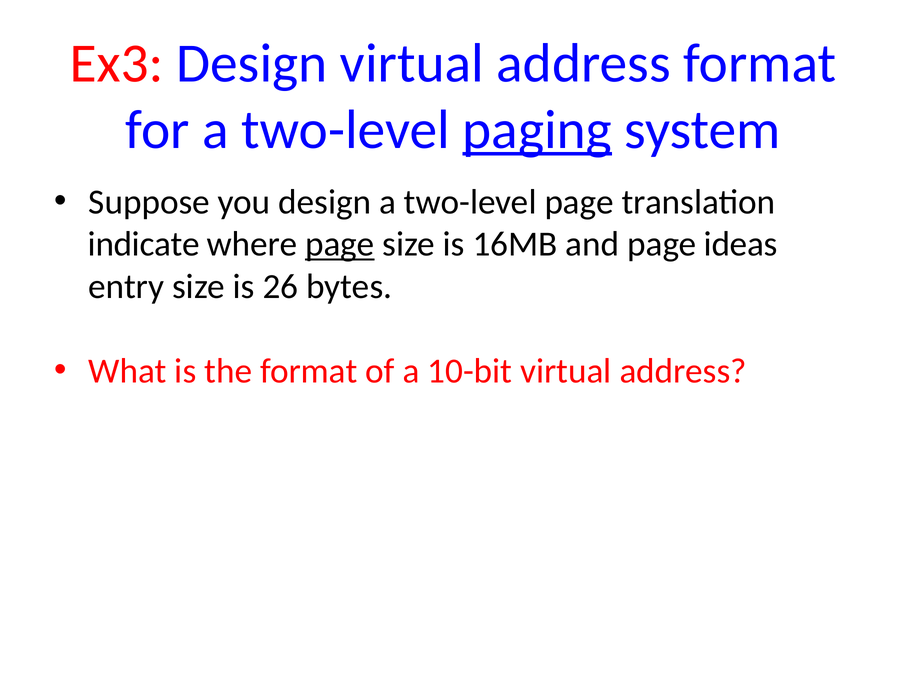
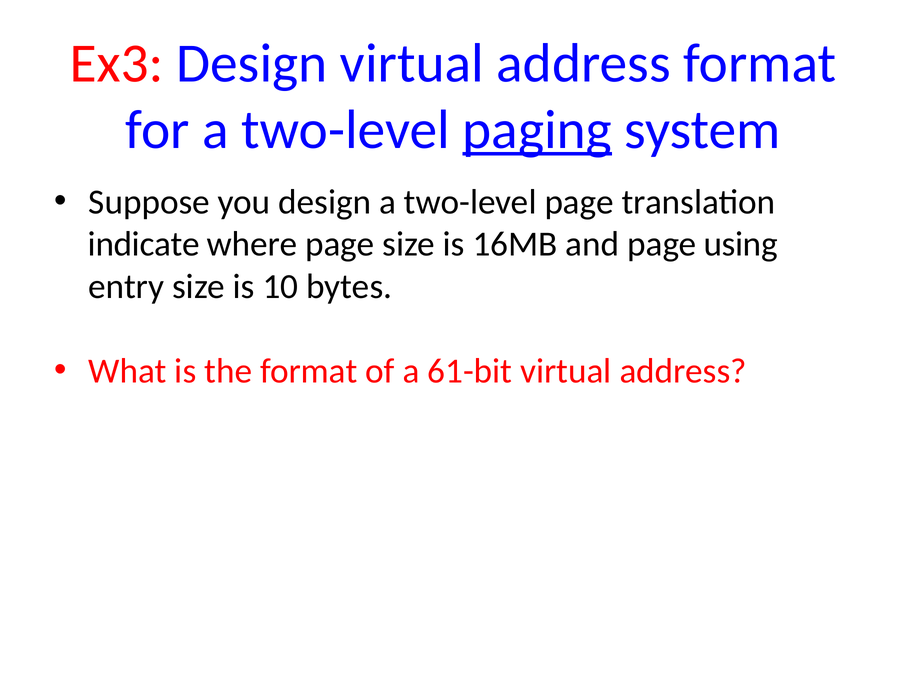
page at (340, 244) underline: present -> none
ideas: ideas -> using
26: 26 -> 10
10-bit: 10-bit -> 61-bit
